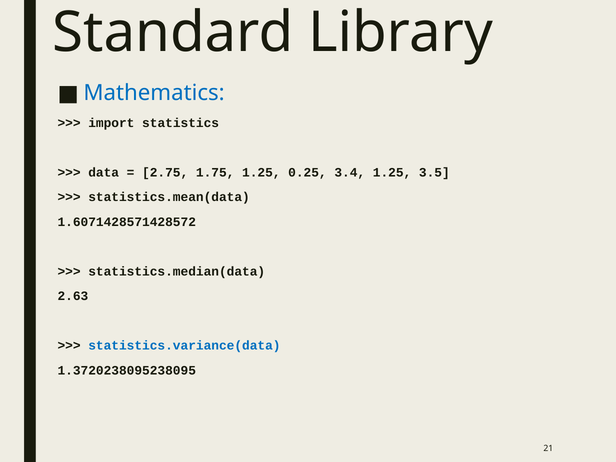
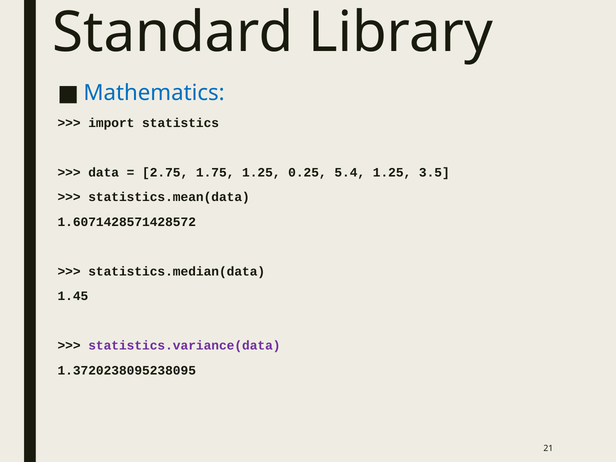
3.4: 3.4 -> 5.4
2.63: 2.63 -> 1.45
statistics.variance(data colour: blue -> purple
